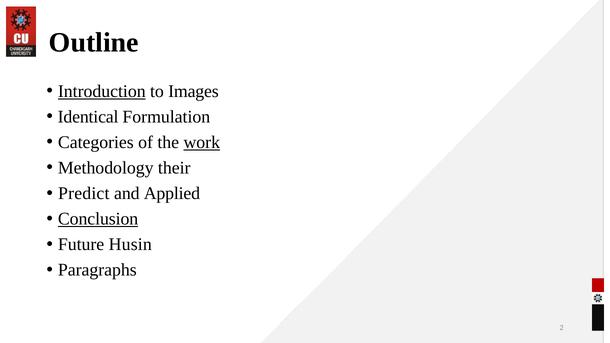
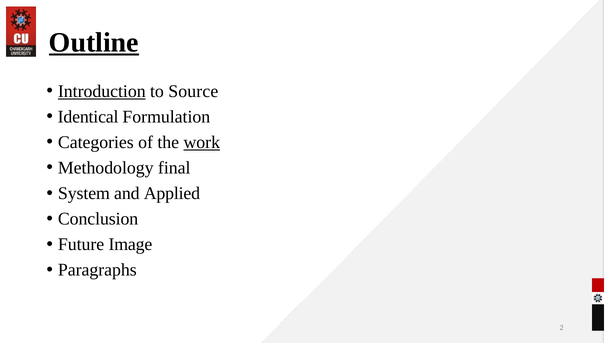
Outline underline: none -> present
Images: Images -> Source
their: their -> final
Predict: Predict -> System
Conclusion underline: present -> none
Husin: Husin -> Image
